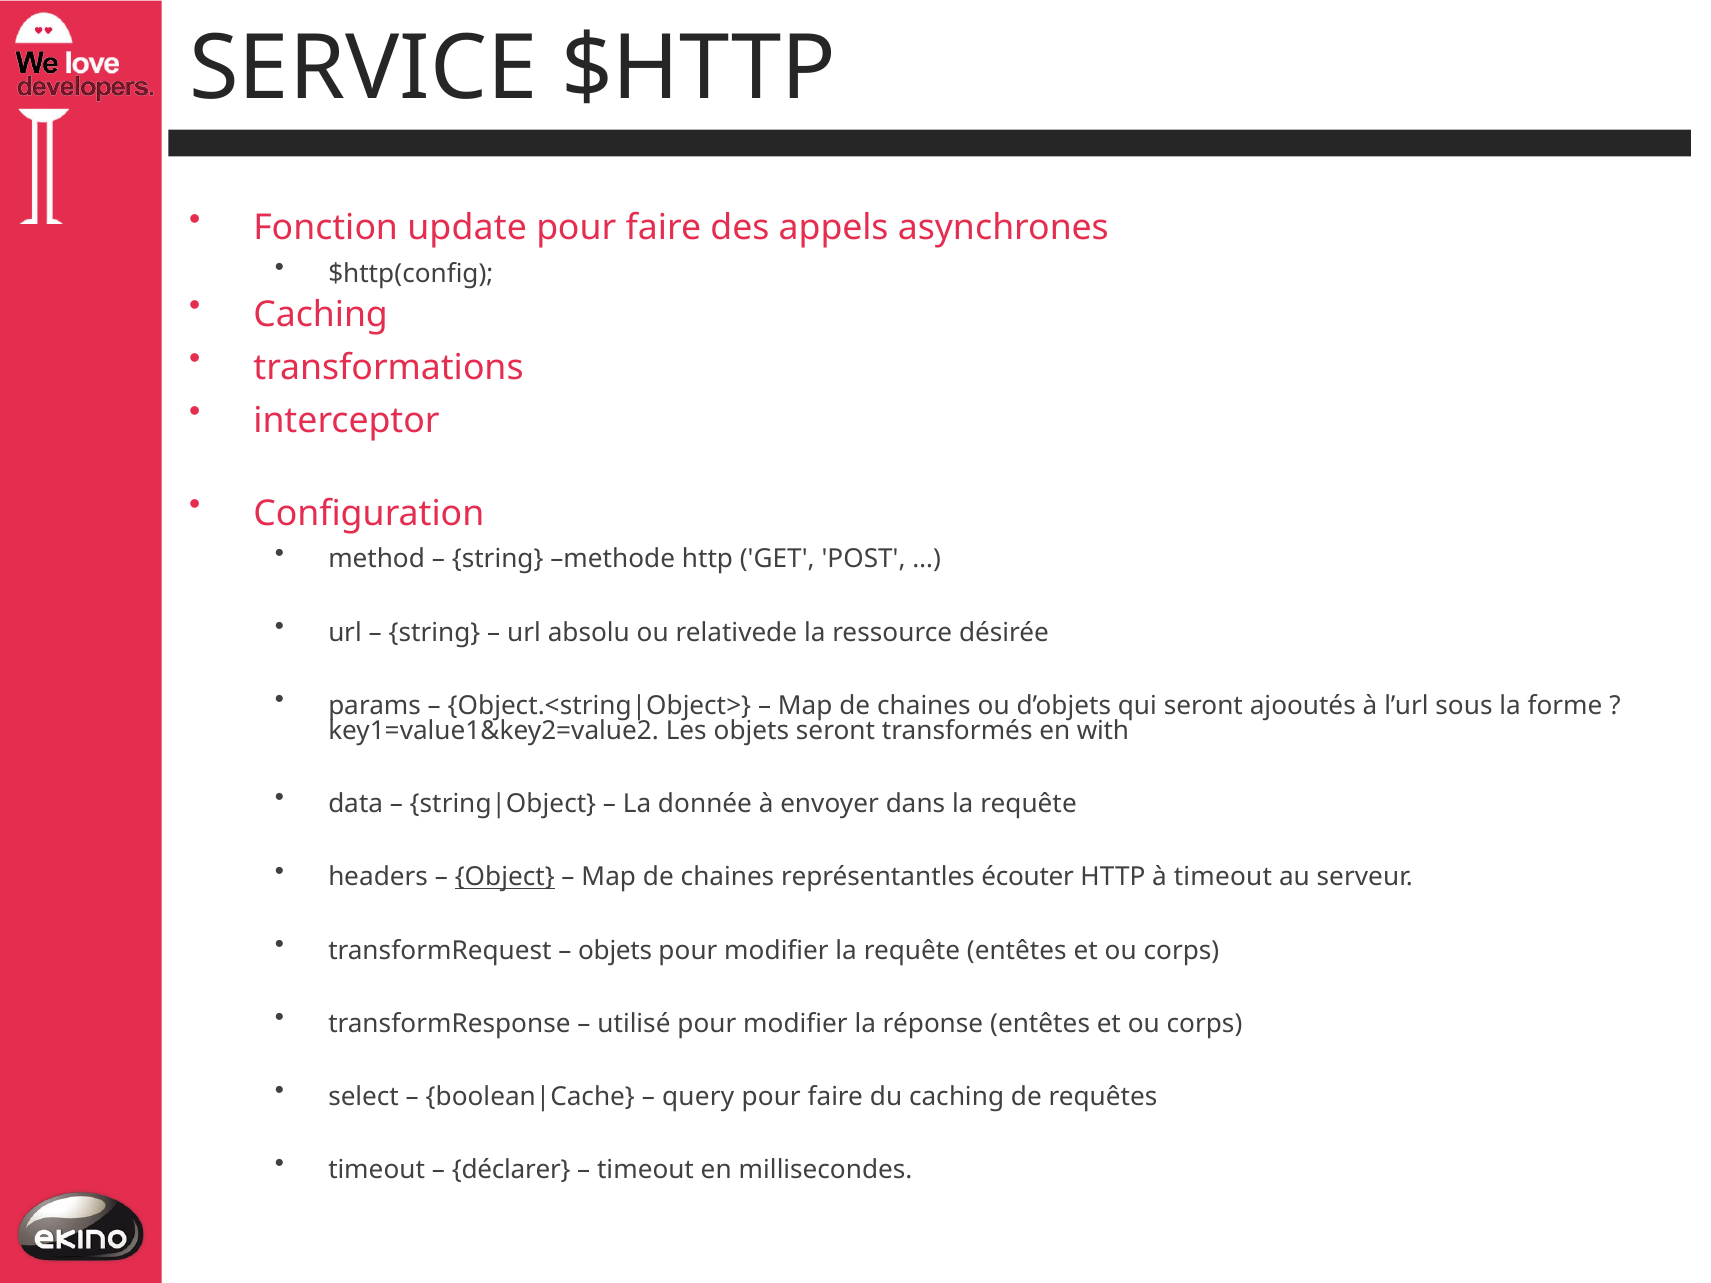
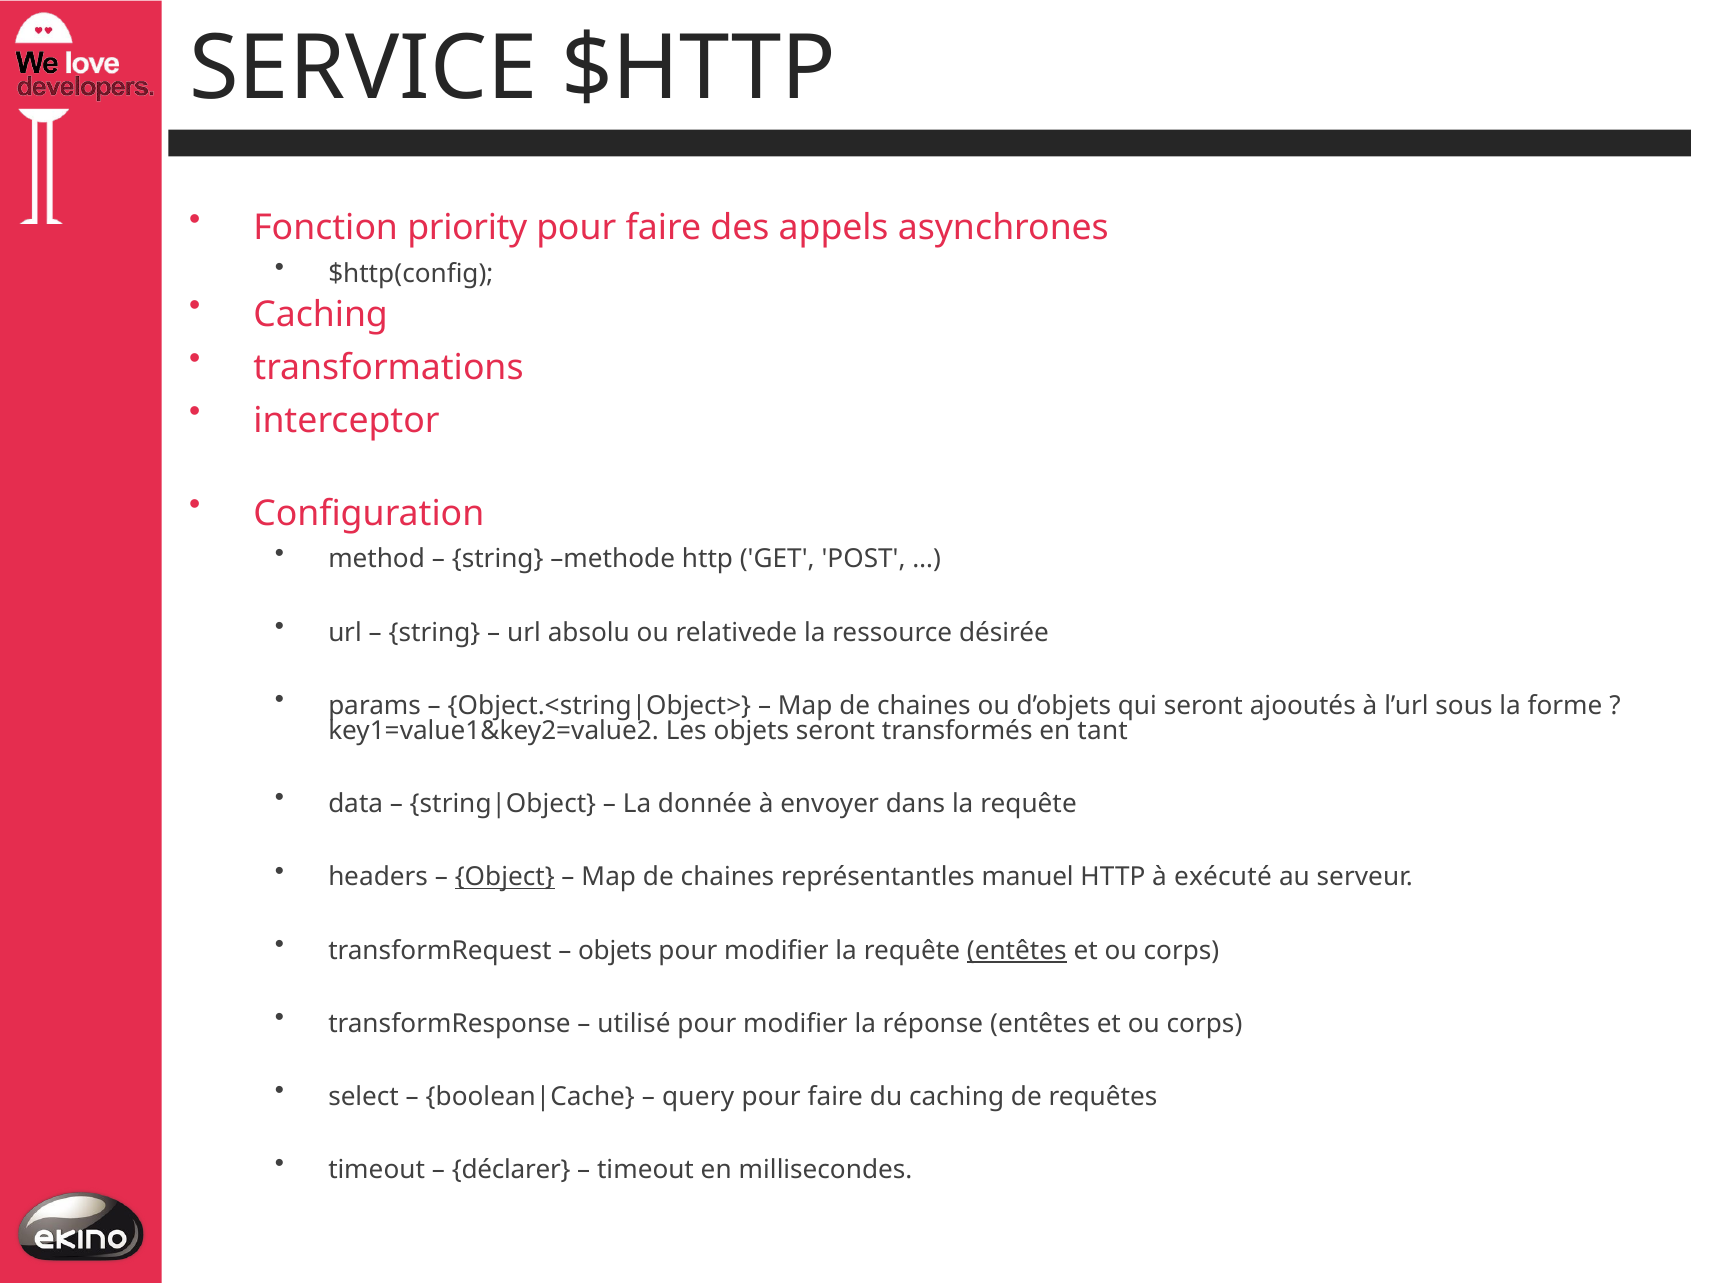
update: update -> priority
with: with -> tant
écouter: écouter -> manuel
à timeout: timeout -> exécuté
entêtes at (1017, 951) underline: none -> present
